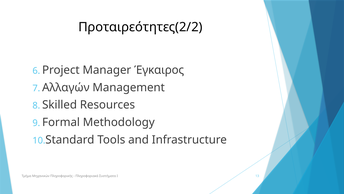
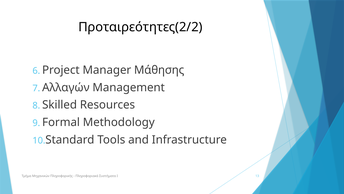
Έγκαιρος: Έγκαιρος -> Μάθησης
